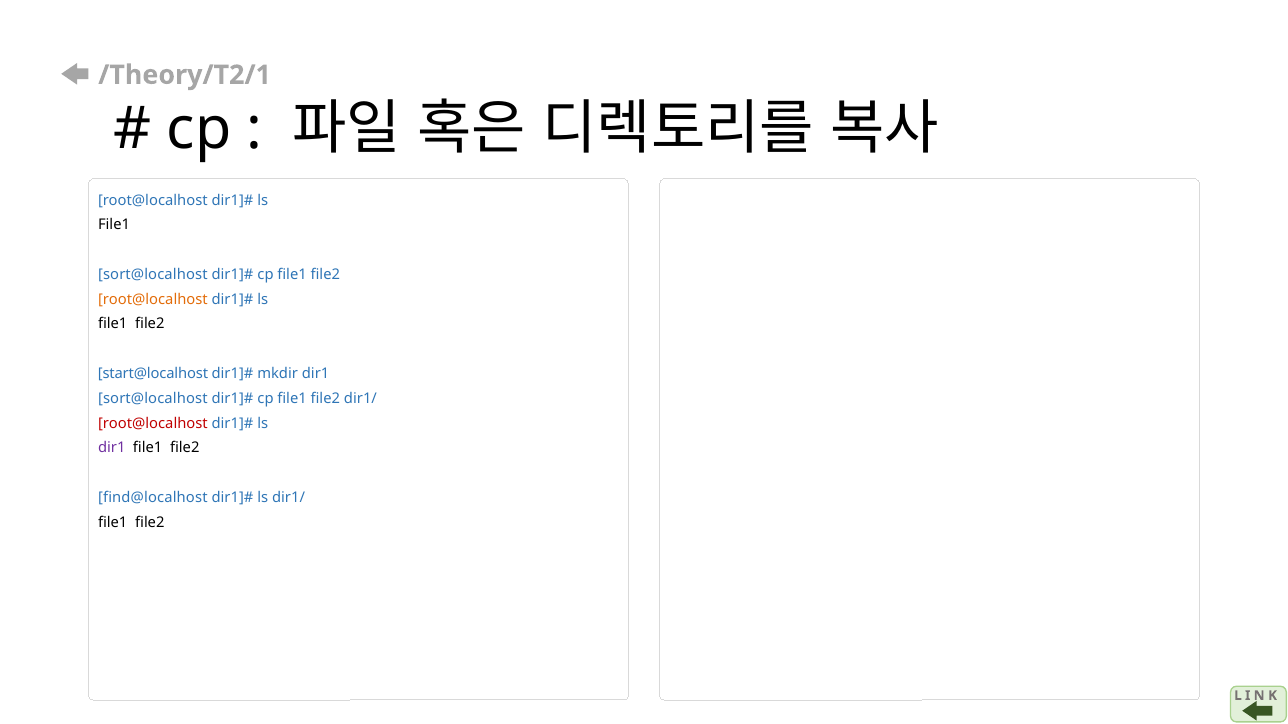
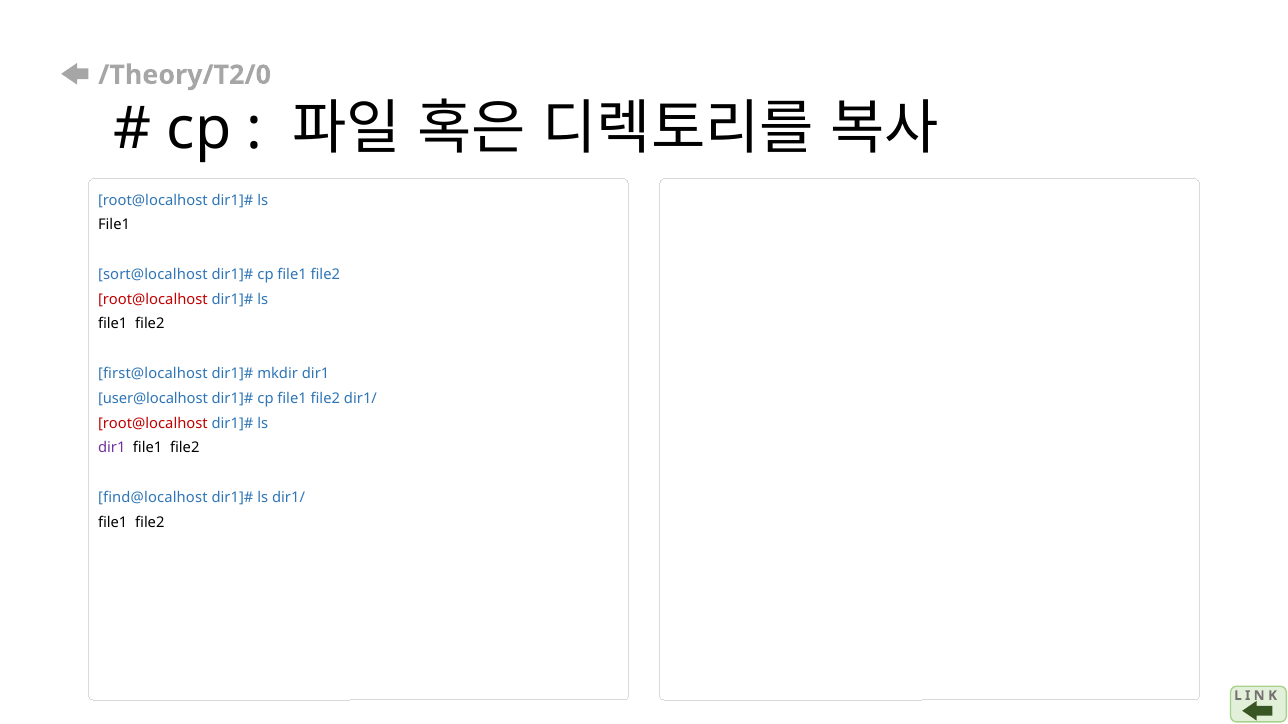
/Theory/T2/1: /Theory/T2/1 -> /Theory/T2/0
root@localhost at (153, 299) colour: orange -> red
start@localhost: start@localhost -> first@localhost
sort@localhost at (153, 399): sort@localhost -> user@localhost
